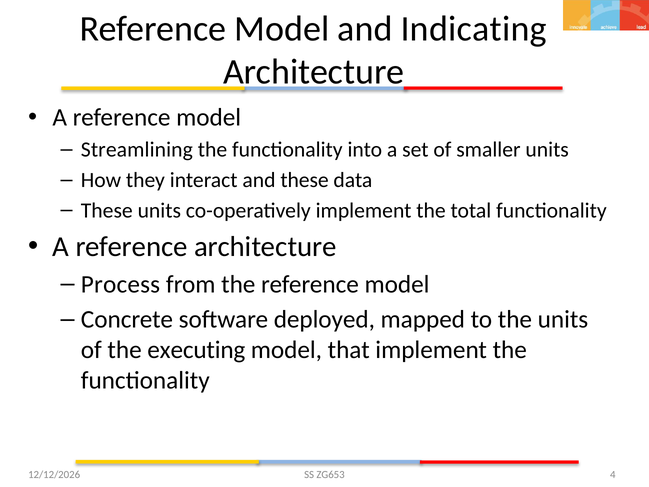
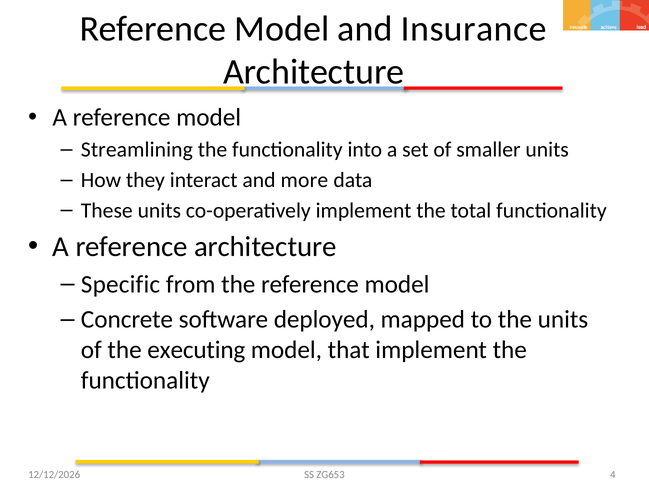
Indicating: Indicating -> Insurance
and these: these -> more
Process: Process -> Specific
